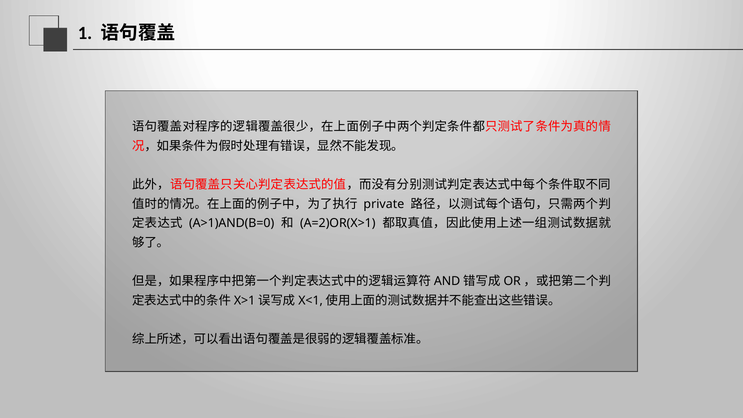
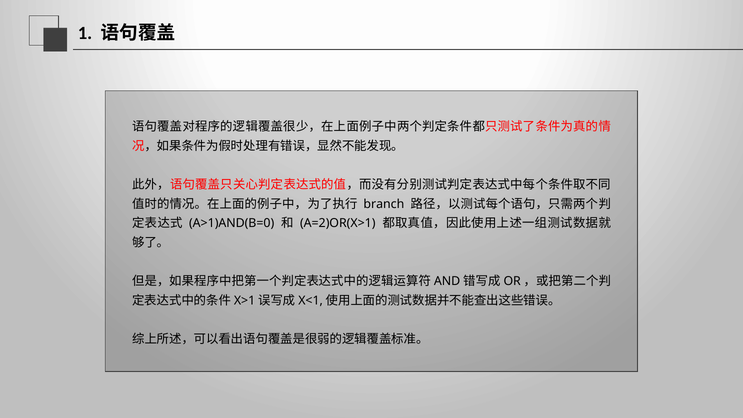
private: private -> branch
